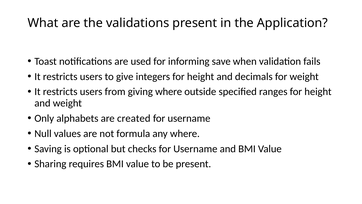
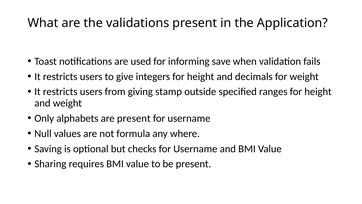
giving where: where -> stamp
are created: created -> present
